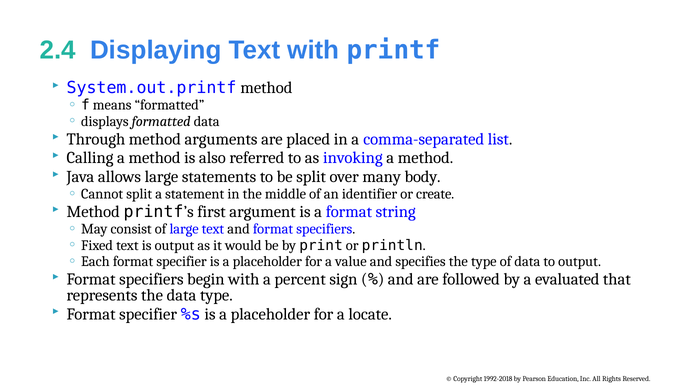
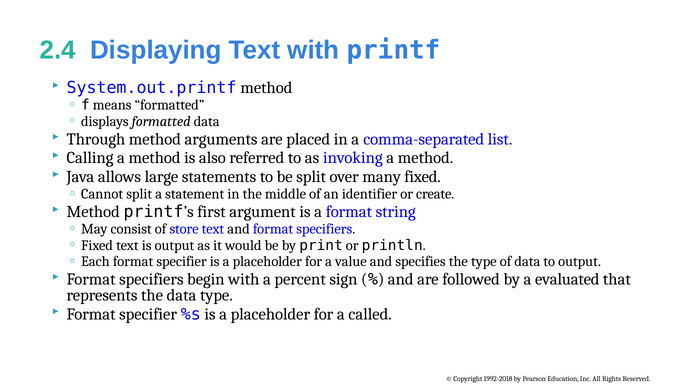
many body: body -> fixed
of large: large -> store
locate: locate -> called
